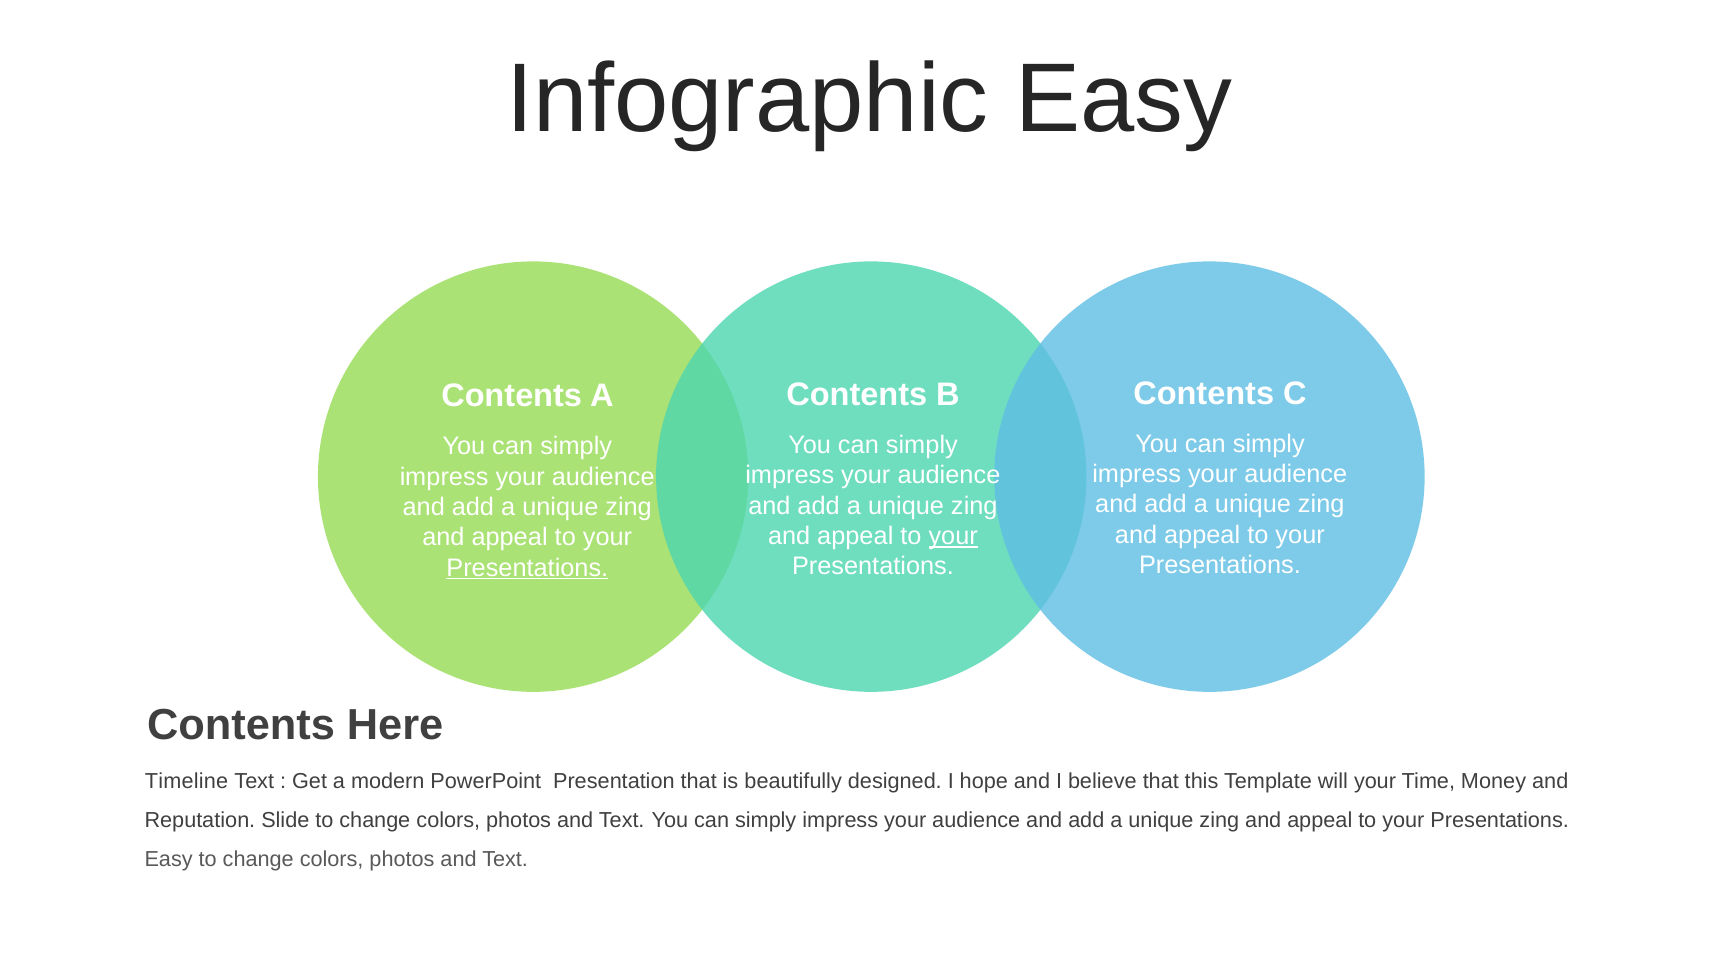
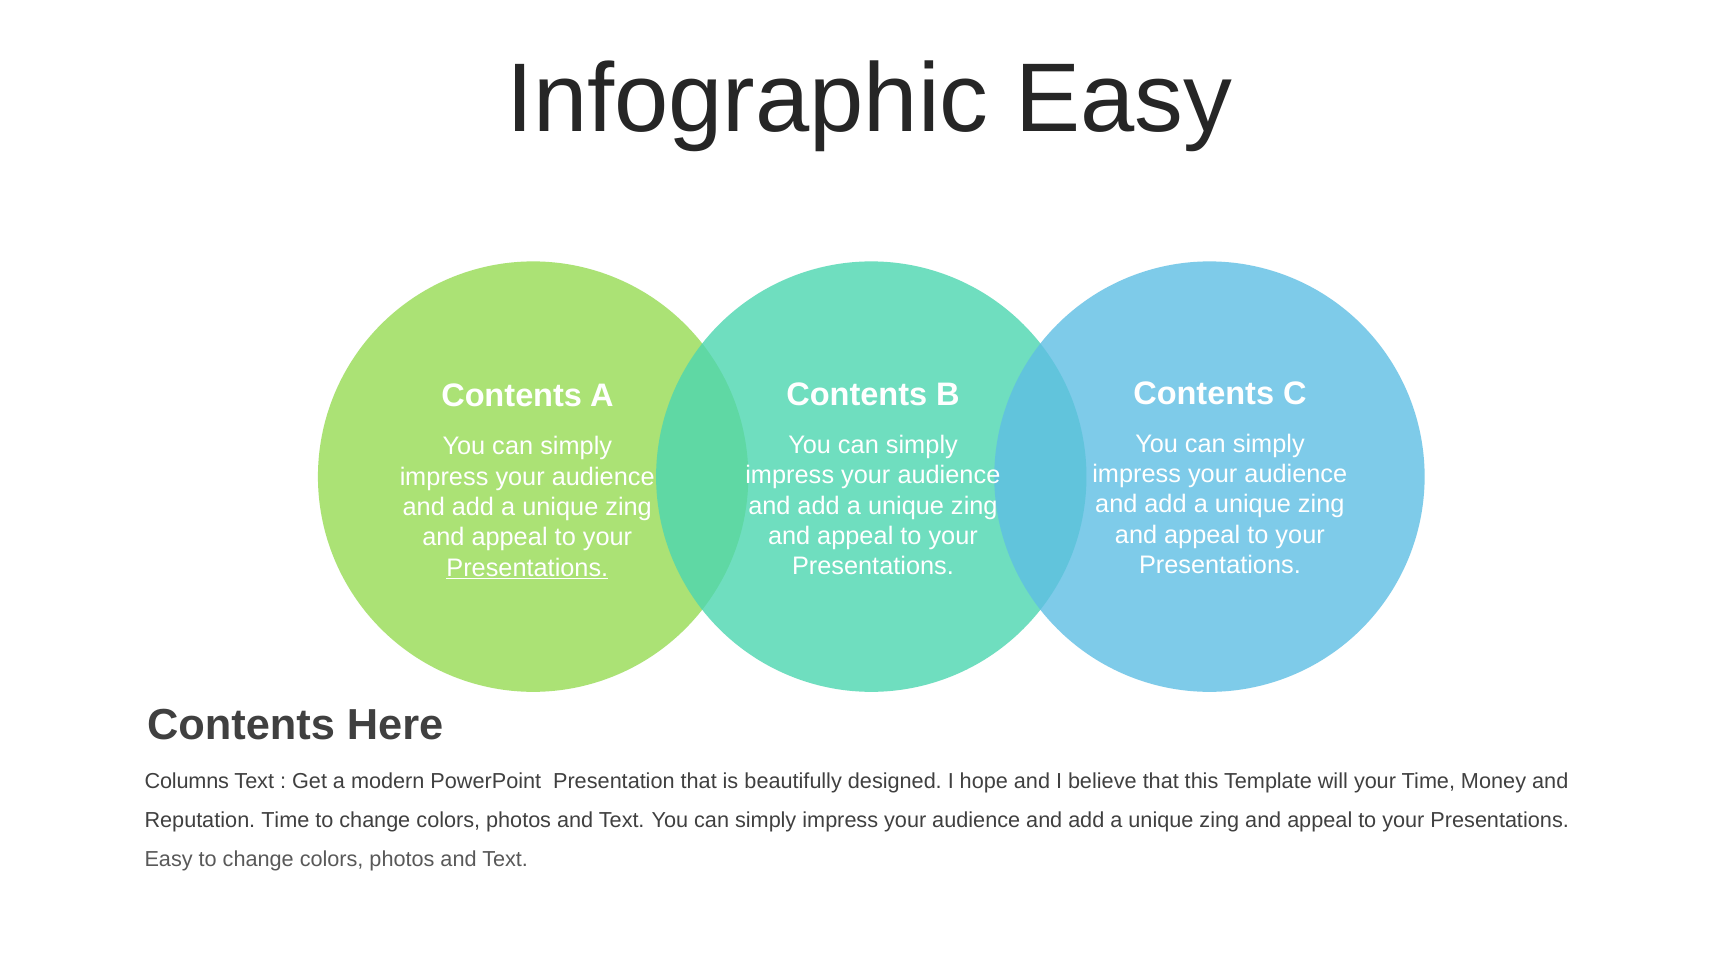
your at (953, 536) underline: present -> none
Timeline: Timeline -> Columns
Reputation Slide: Slide -> Time
